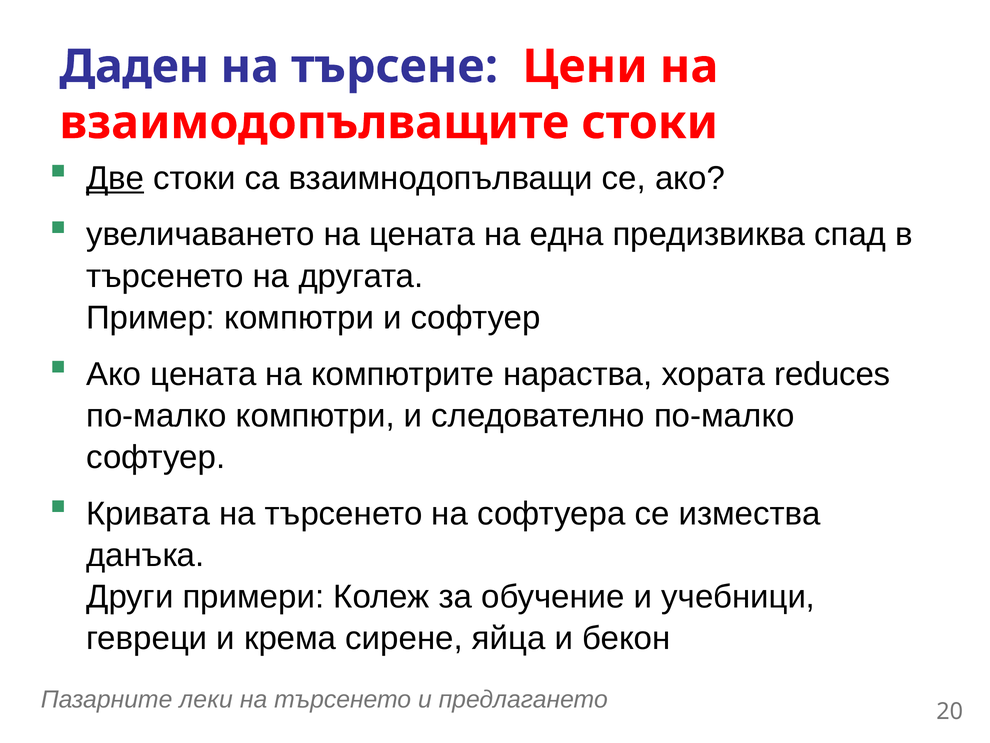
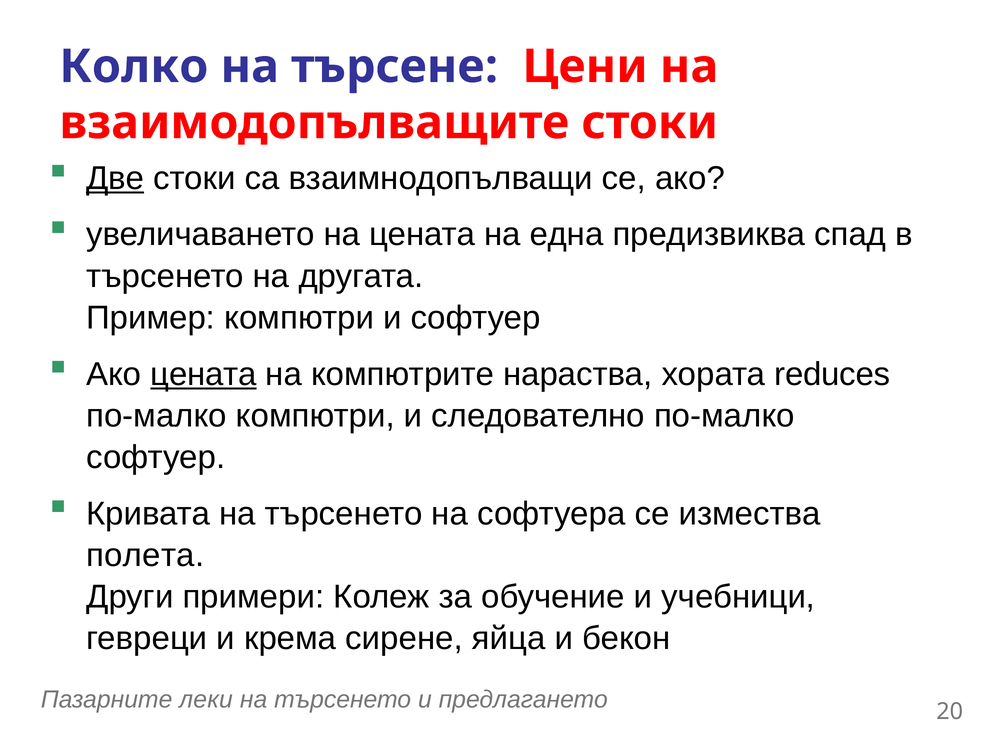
Даден: Даден -> Колко
цената at (203, 374) underline: none -> present
данъка: данъка -> полета
